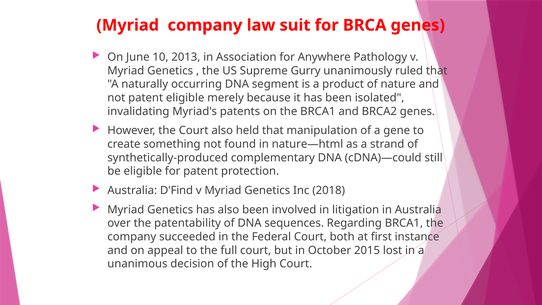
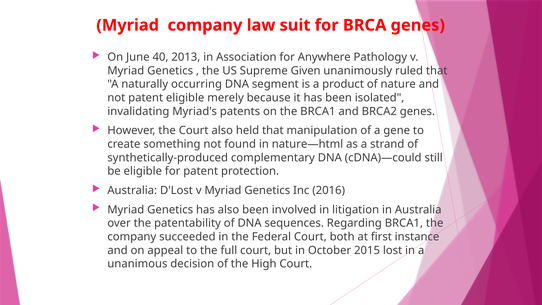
10: 10 -> 40
Gurry: Gurry -> Given
D'Find: D'Find -> D'Lost
2018: 2018 -> 2016
